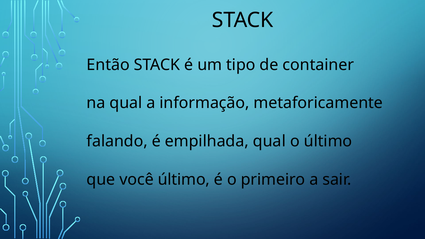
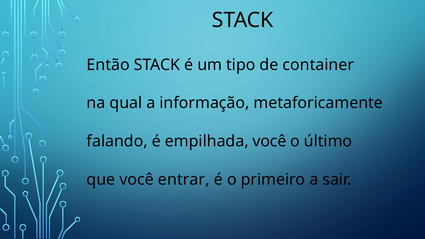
empilhada qual: qual -> você
você último: último -> entrar
